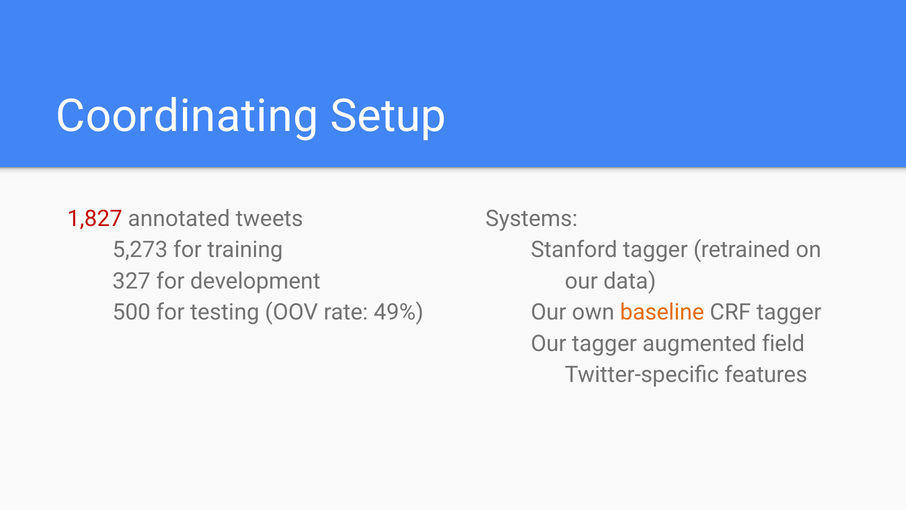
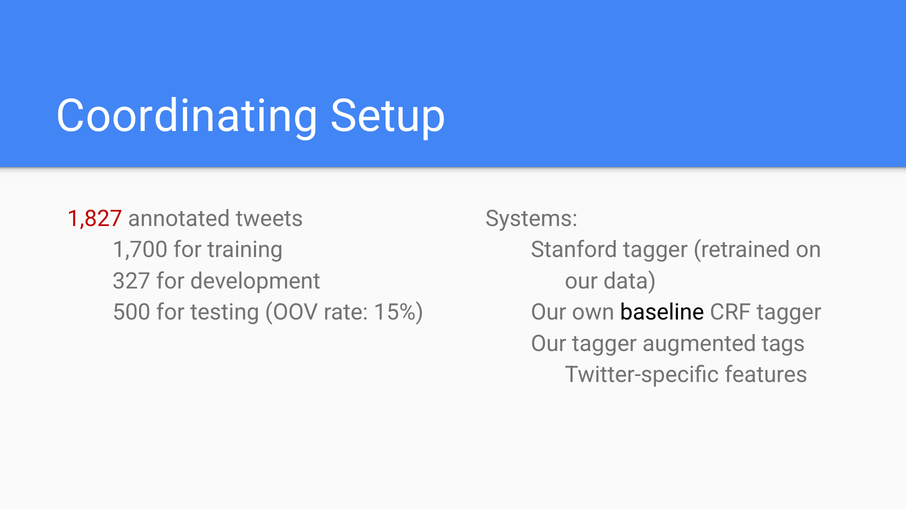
5,273: 5,273 -> 1,700
49%: 49% -> 15%
baseline colour: orange -> black
field: field -> tags
